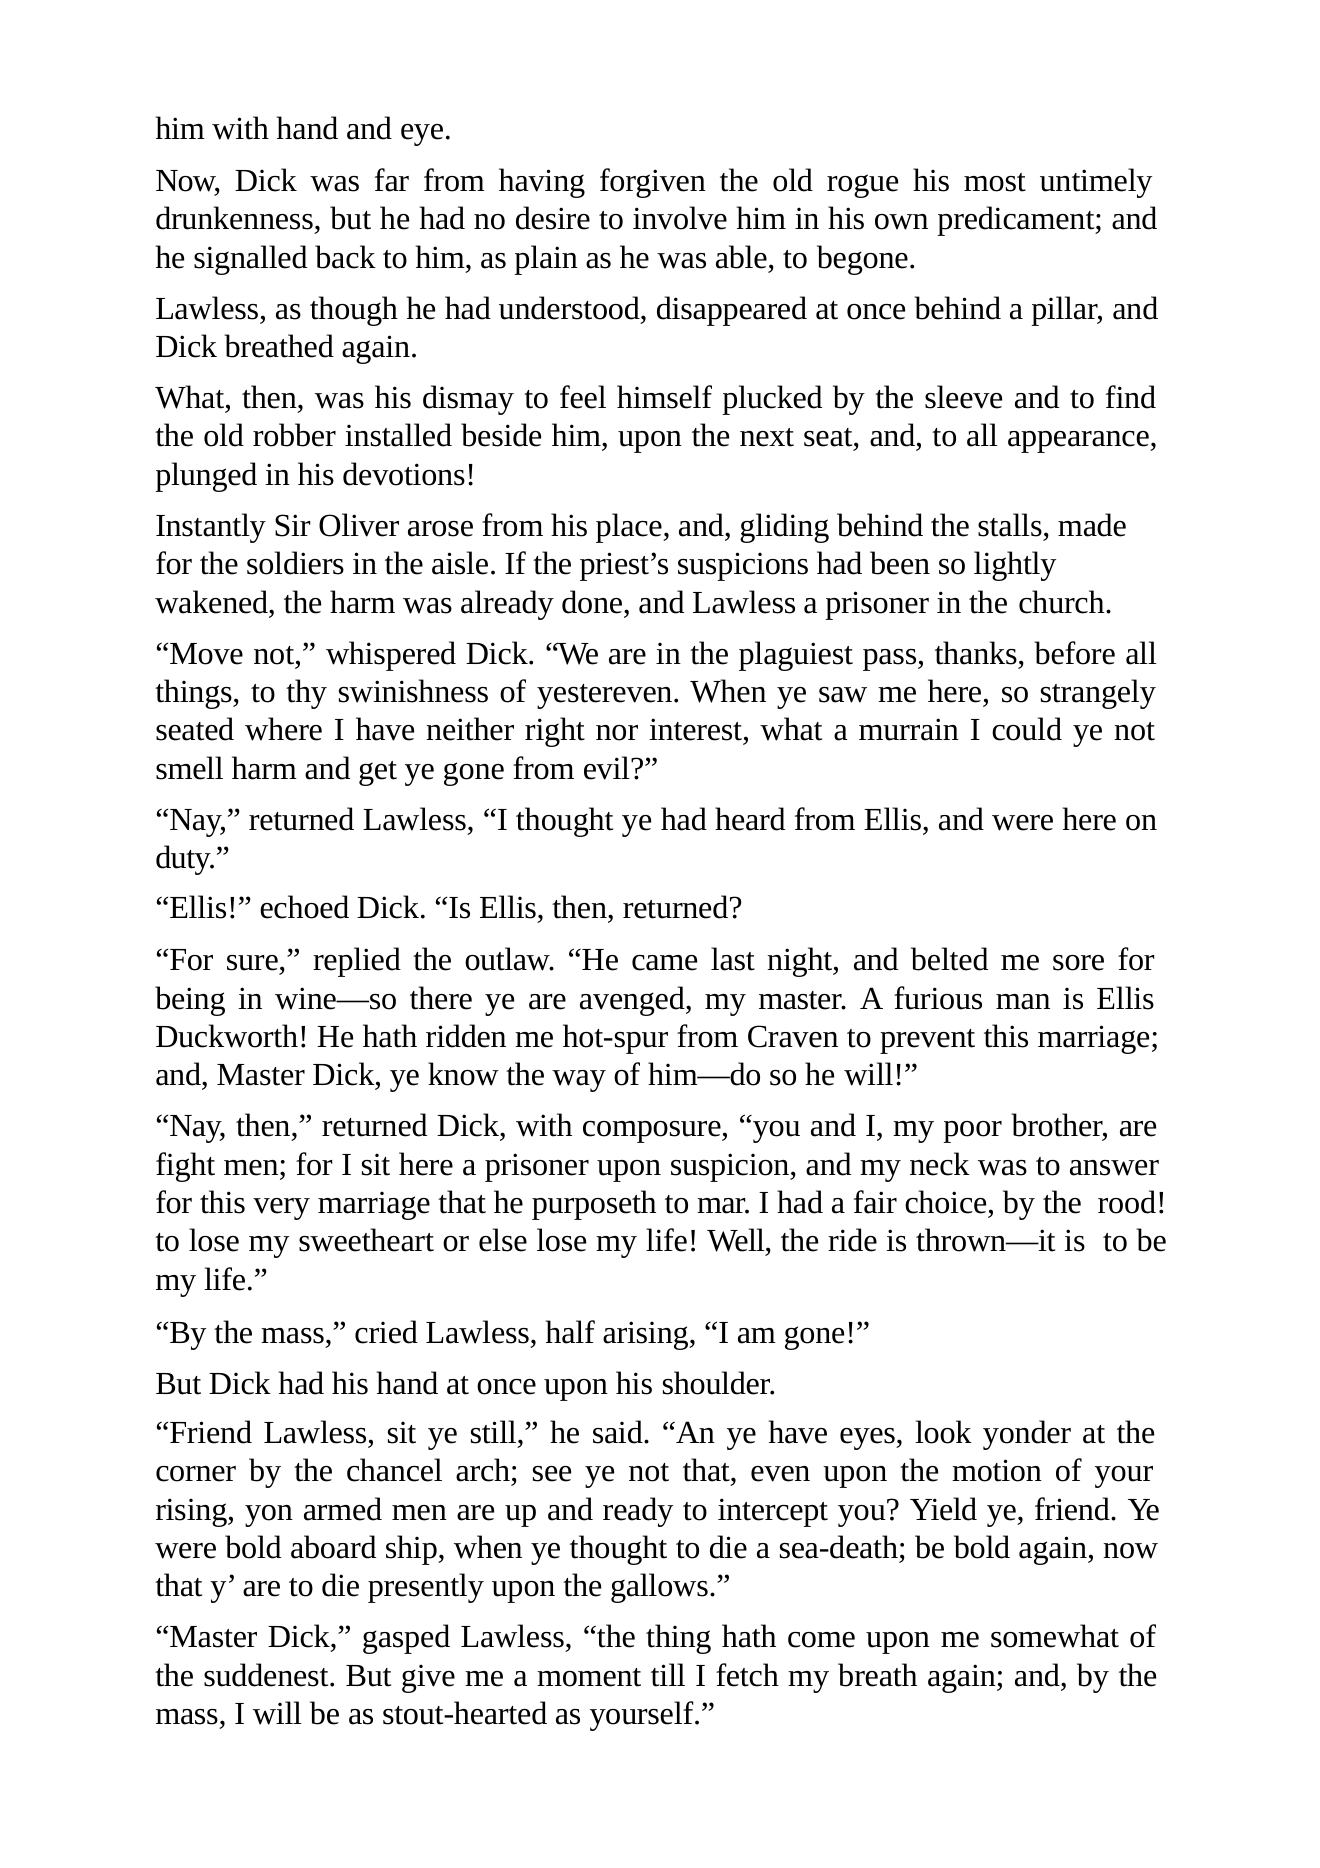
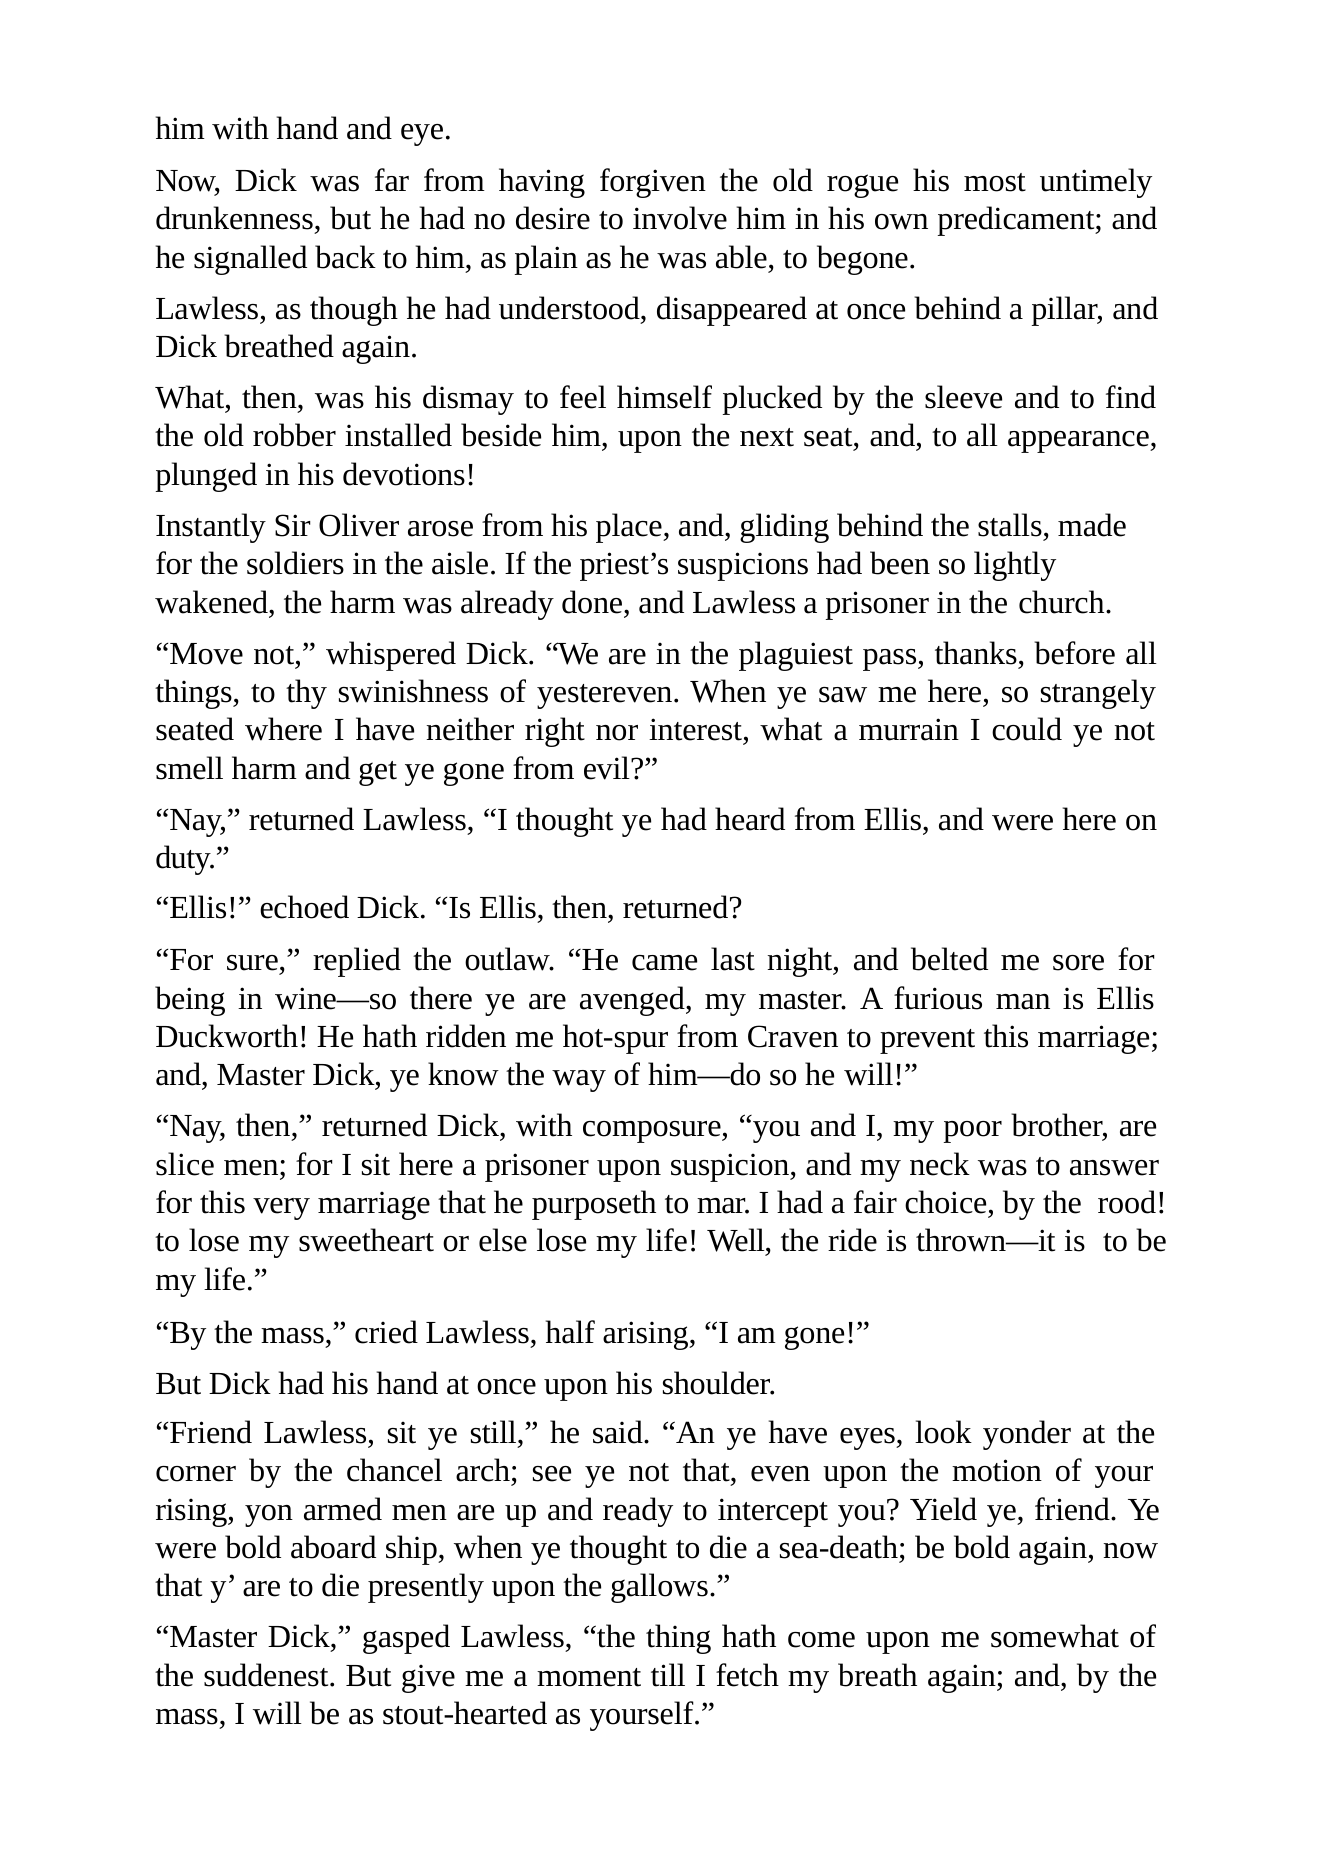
fight: fight -> slice
